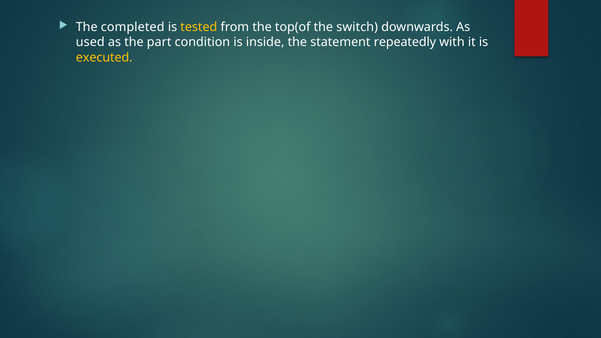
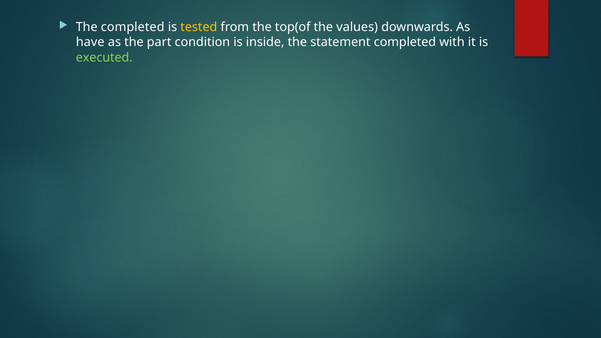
switch: switch -> values
used: used -> have
statement repeatedly: repeatedly -> completed
executed colour: yellow -> light green
